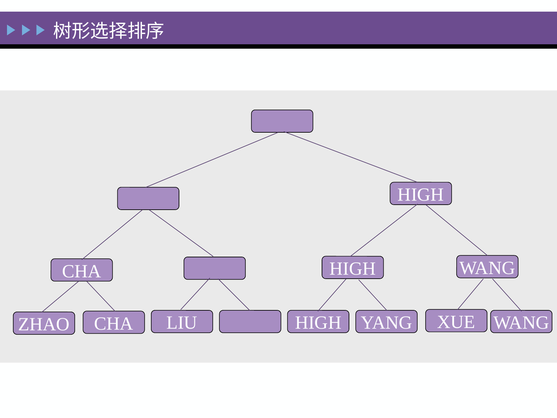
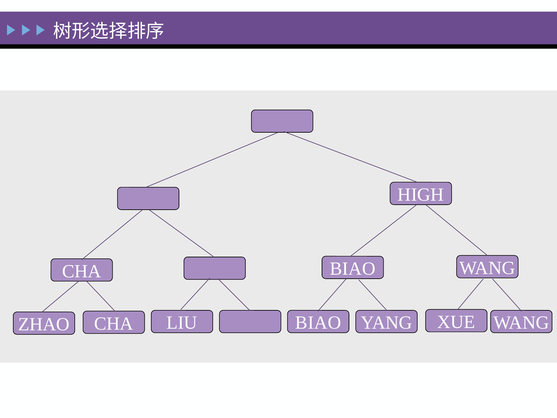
CHA HIGH: HIGH -> BIAO
LIU HIGH: HIGH -> BIAO
